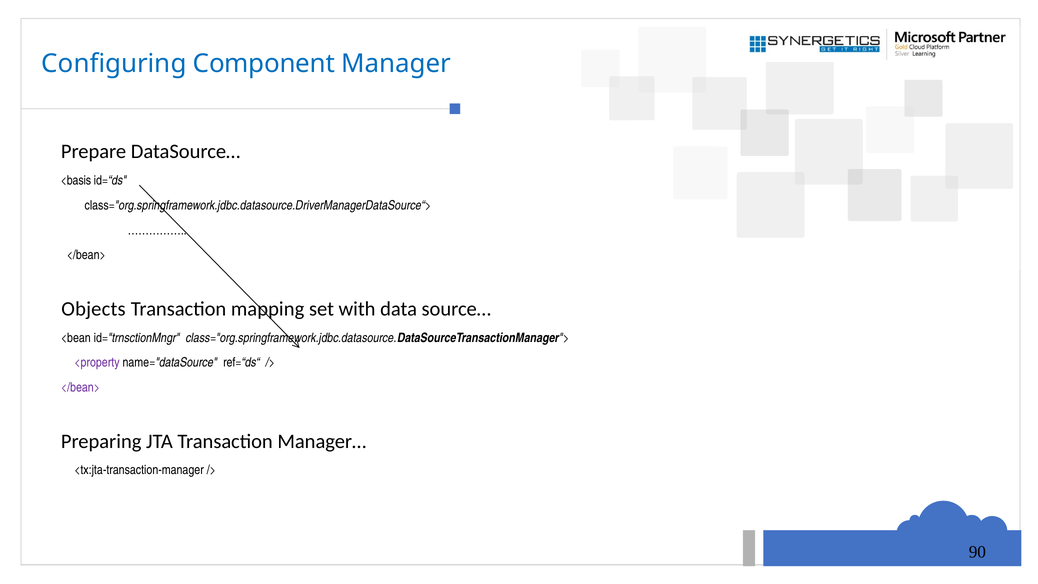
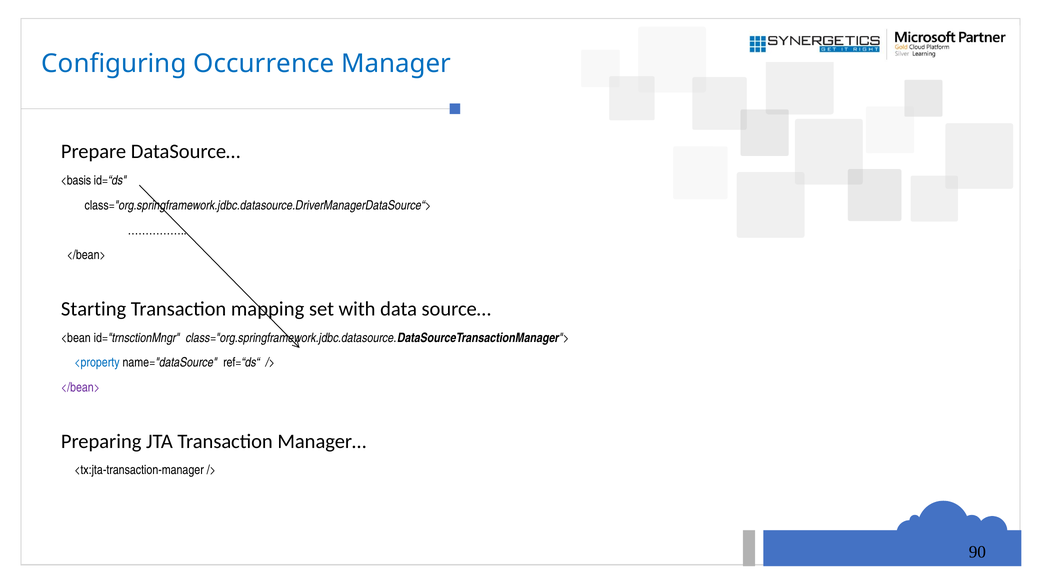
Component: Component -> Occurrence
Objects: Objects -> Starting
<property colour: purple -> blue
